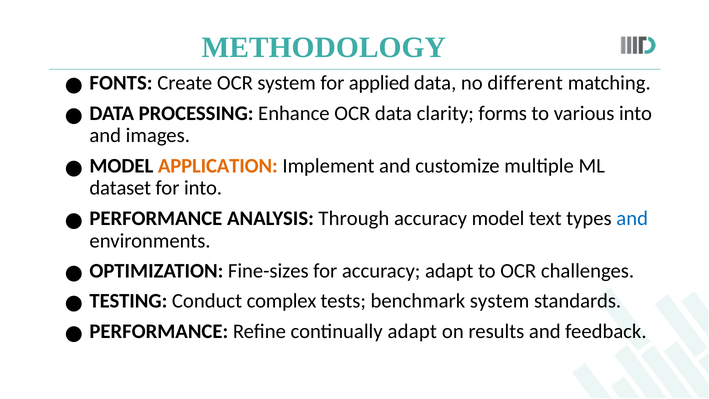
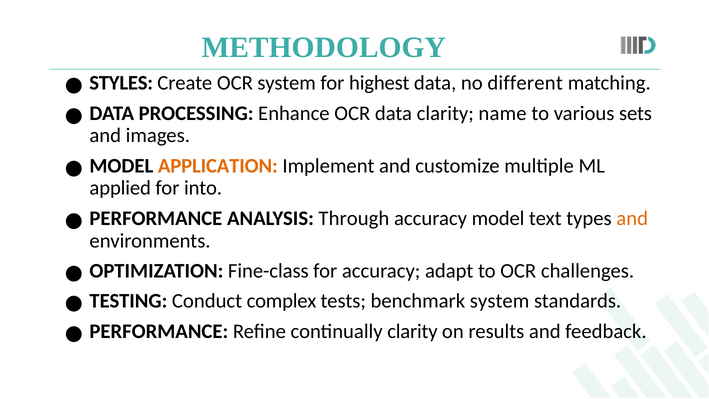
FONTS: FONTS -> STYLES
applied: applied -> highest
forms: forms -> name
various into: into -> sets
dataset: dataset -> applied
and at (632, 218) colour: blue -> orange
Fine-sizes: Fine-sizes -> Fine-class
continually adapt: adapt -> clarity
